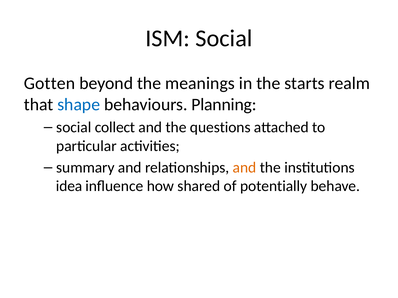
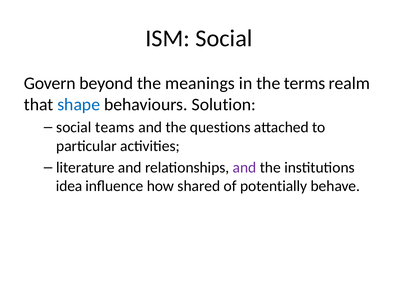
Gotten: Gotten -> Govern
starts: starts -> terms
Planning: Planning -> Solution
collect: collect -> teams
summary: summary -> literature
and at (245, 168) colour: orange -> purple
